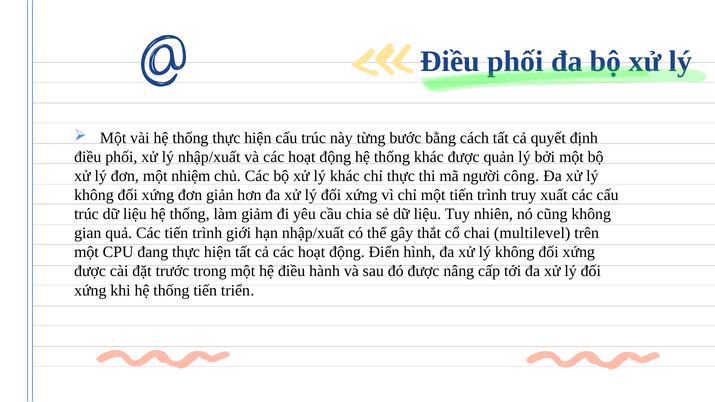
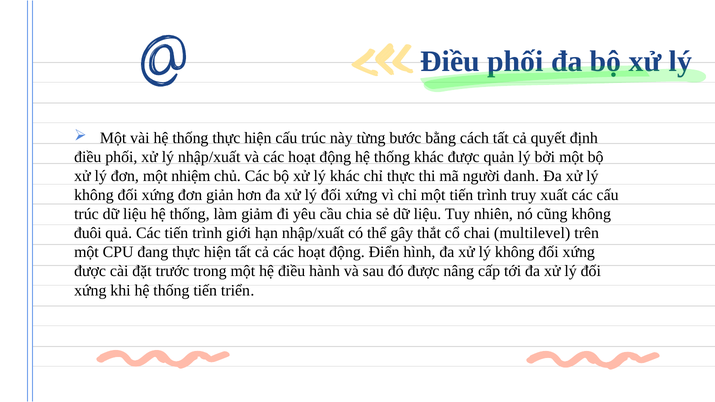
công: công -> danh
gian: gian -> đuôi
